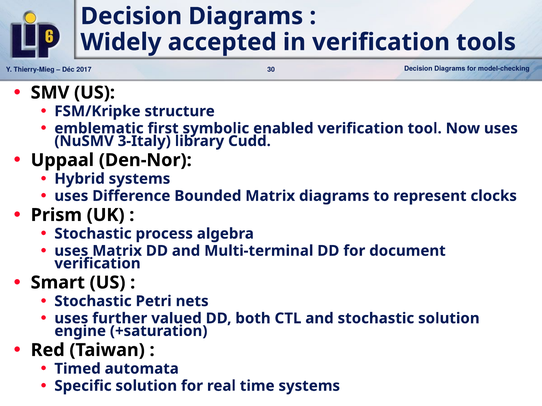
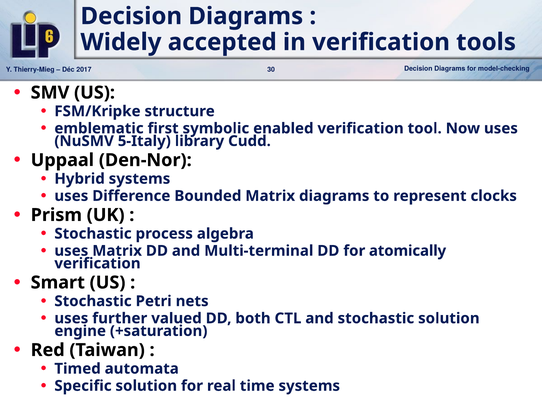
3-Italy: 3-Italy -> 5-Italy
document: document -> atomically
